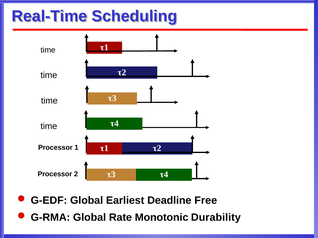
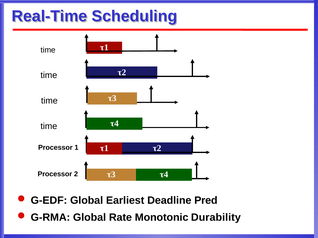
Free: Free -> Pred
